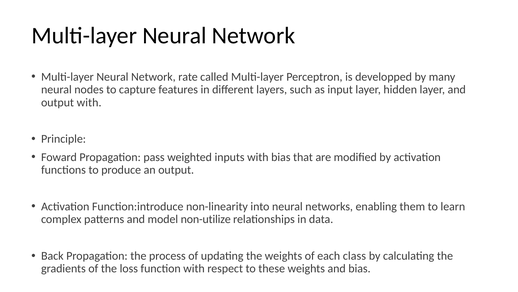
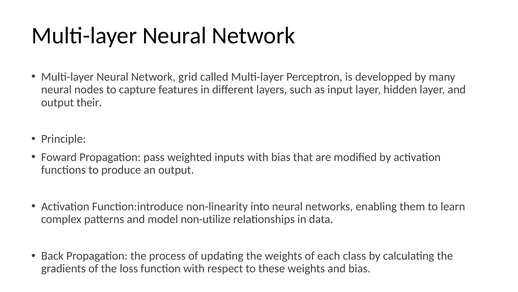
rate: rate -> grid
output with: with -> their
